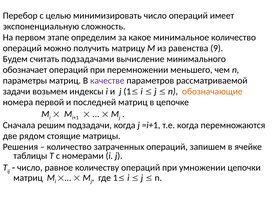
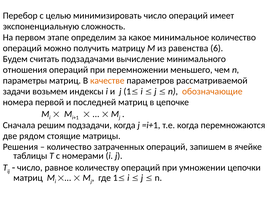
9: 9 -> 6
обозначает: обозначает -> отношения
качестве colour: purple -> orange
